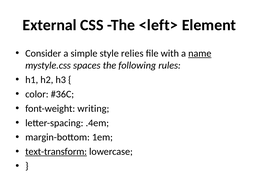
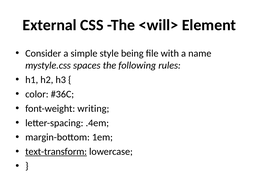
<left>: <left> -> <will>
relies: relies -> being
name underline: present -> none
